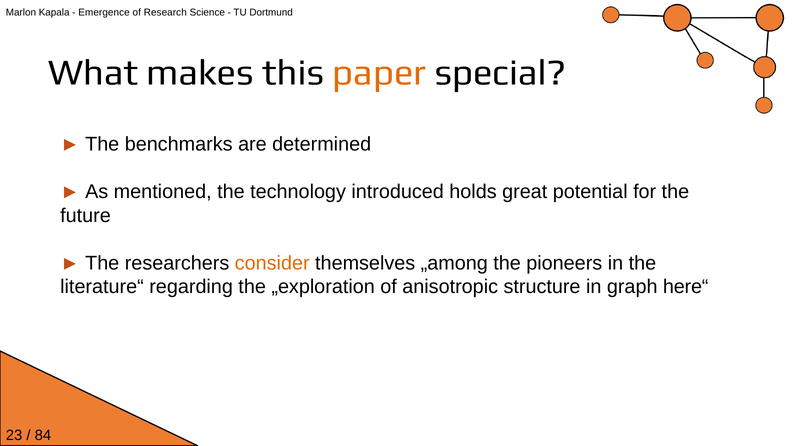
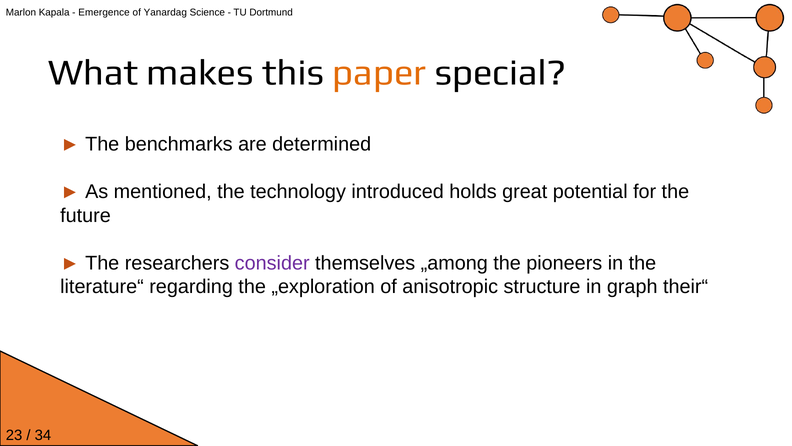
Research: Research -> Yanardag
consider colour: orange -> purple
here“: here“ -> their“
84: 84 -> 34
